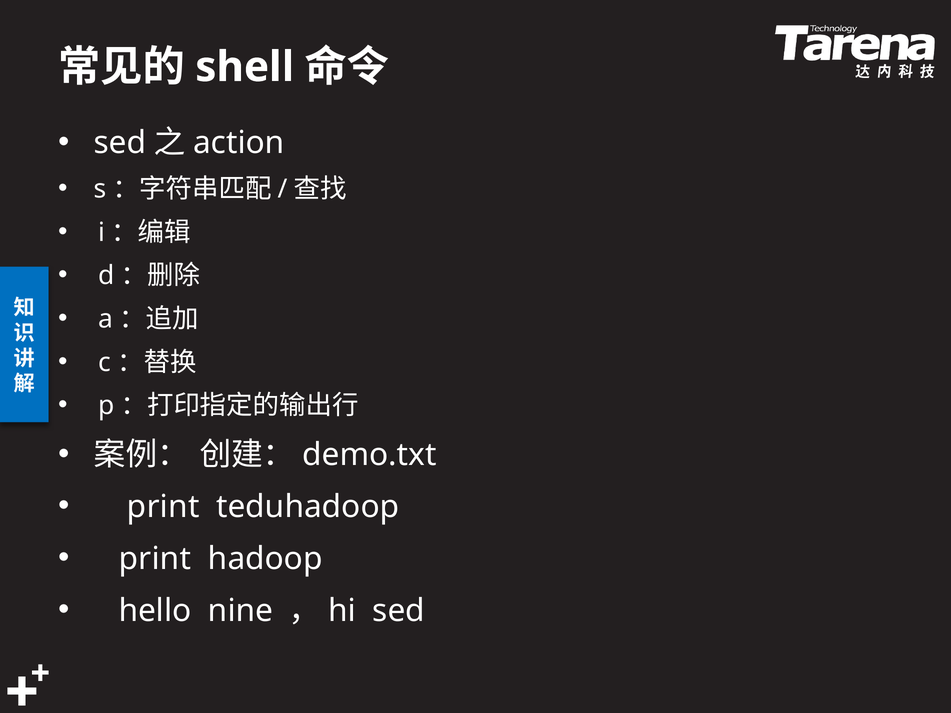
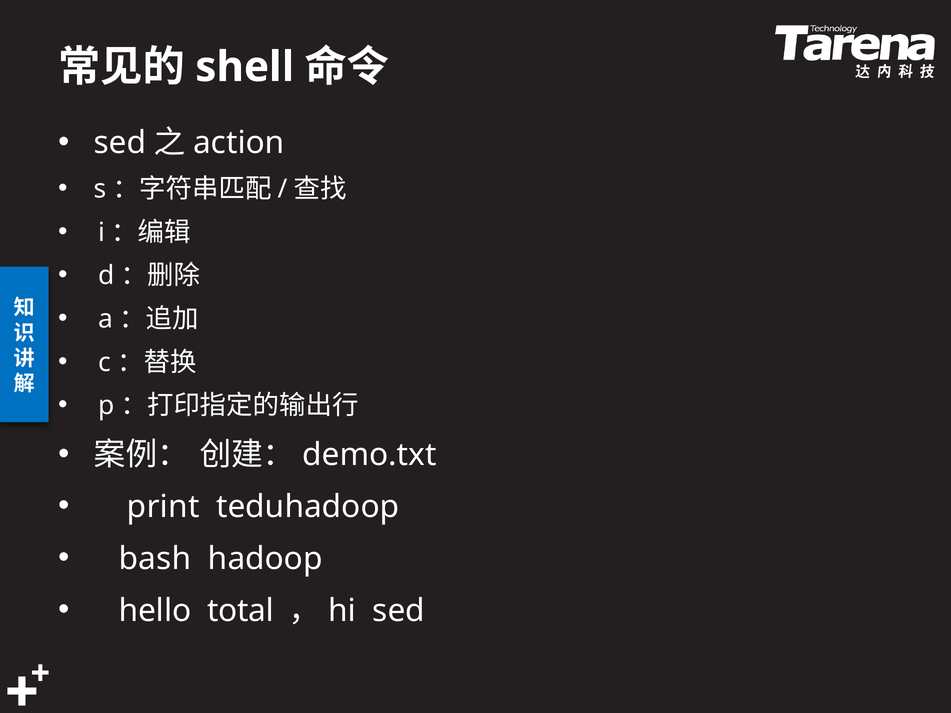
print at (155, 559): print -> bash
nine: nine -> total
